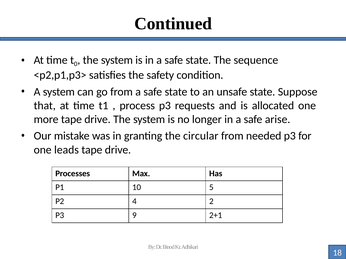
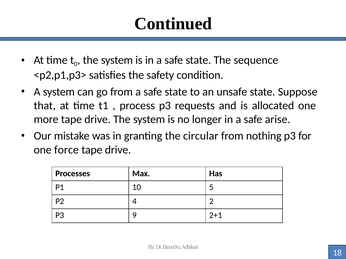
needed: needed -> nothing
leads: leads -> force
